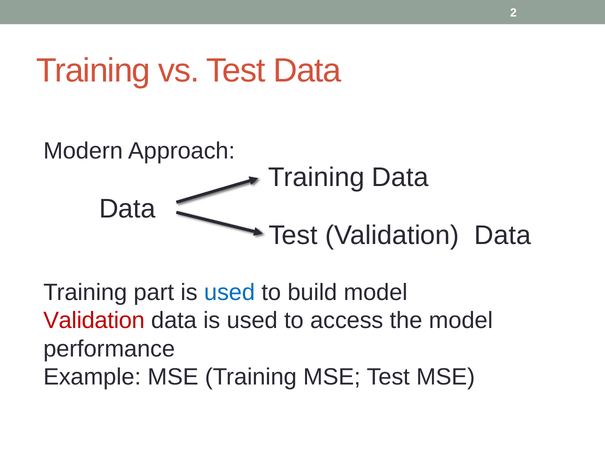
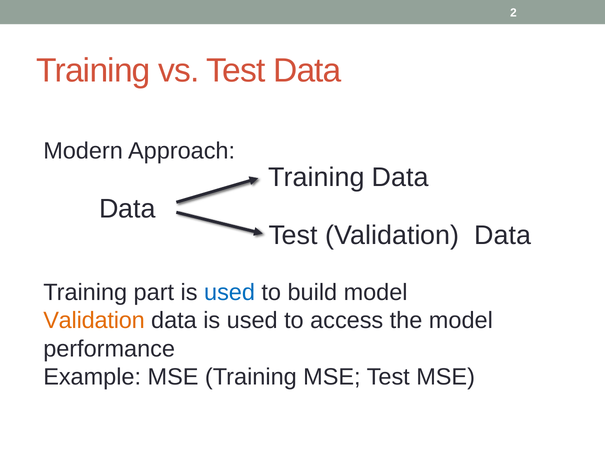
Validation at (94, 320) colour: red -> orange
